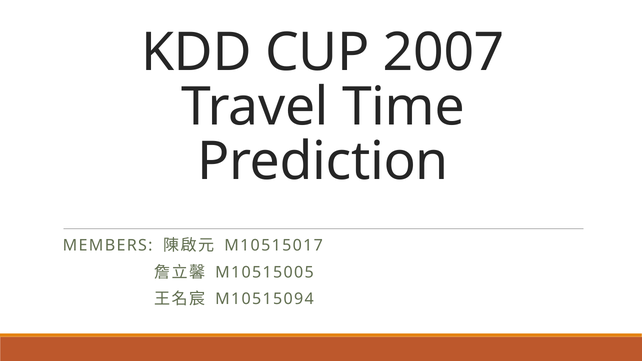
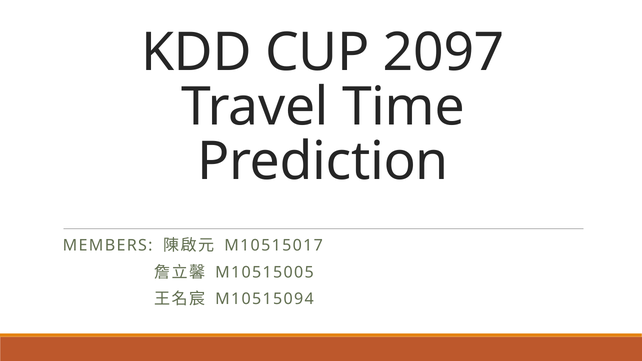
2007: 2007 -> 2097
